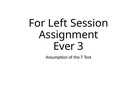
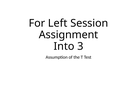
Ever: Ever -> Into
